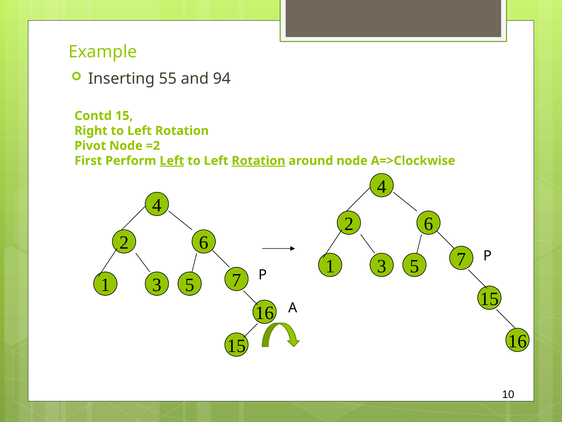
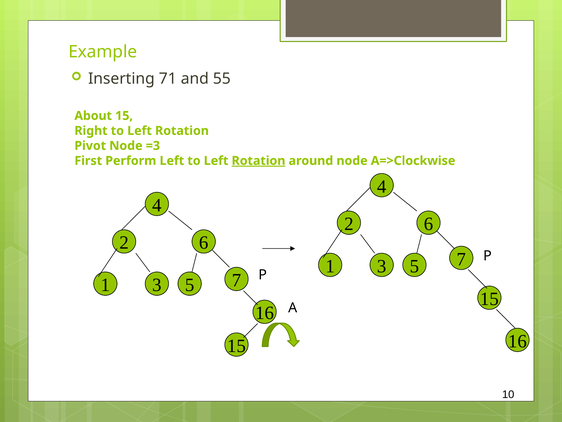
55: 55 -> 71
94: 94 -> 55
Contd: Contd -> About
=2: =2 -> =3
Left at (172, 161) underline: present -> none
